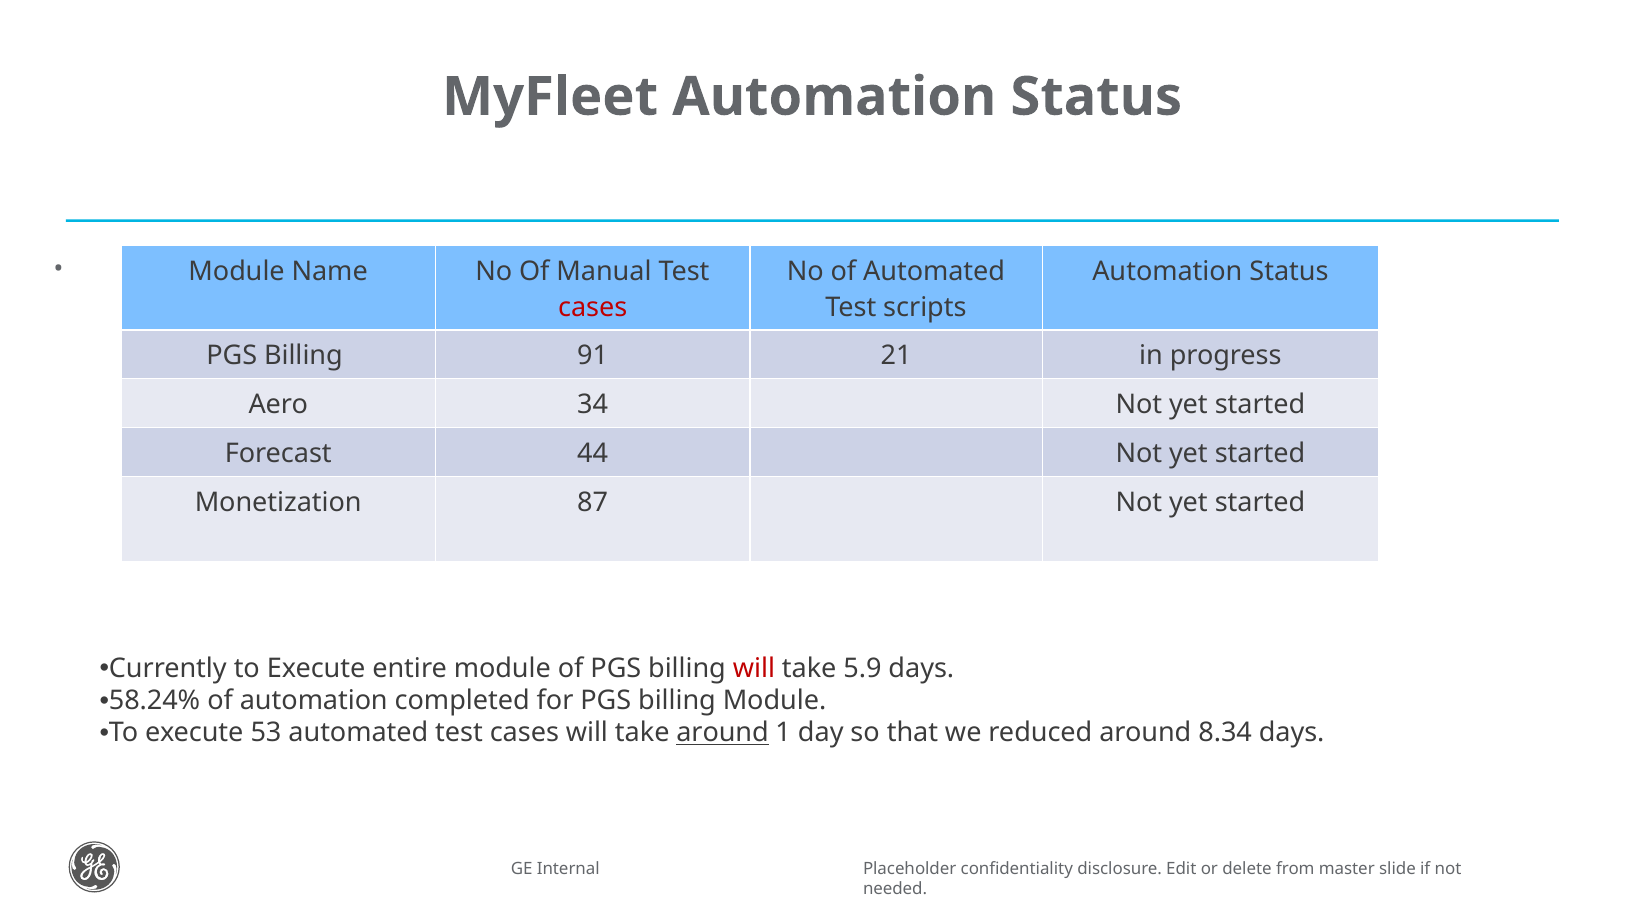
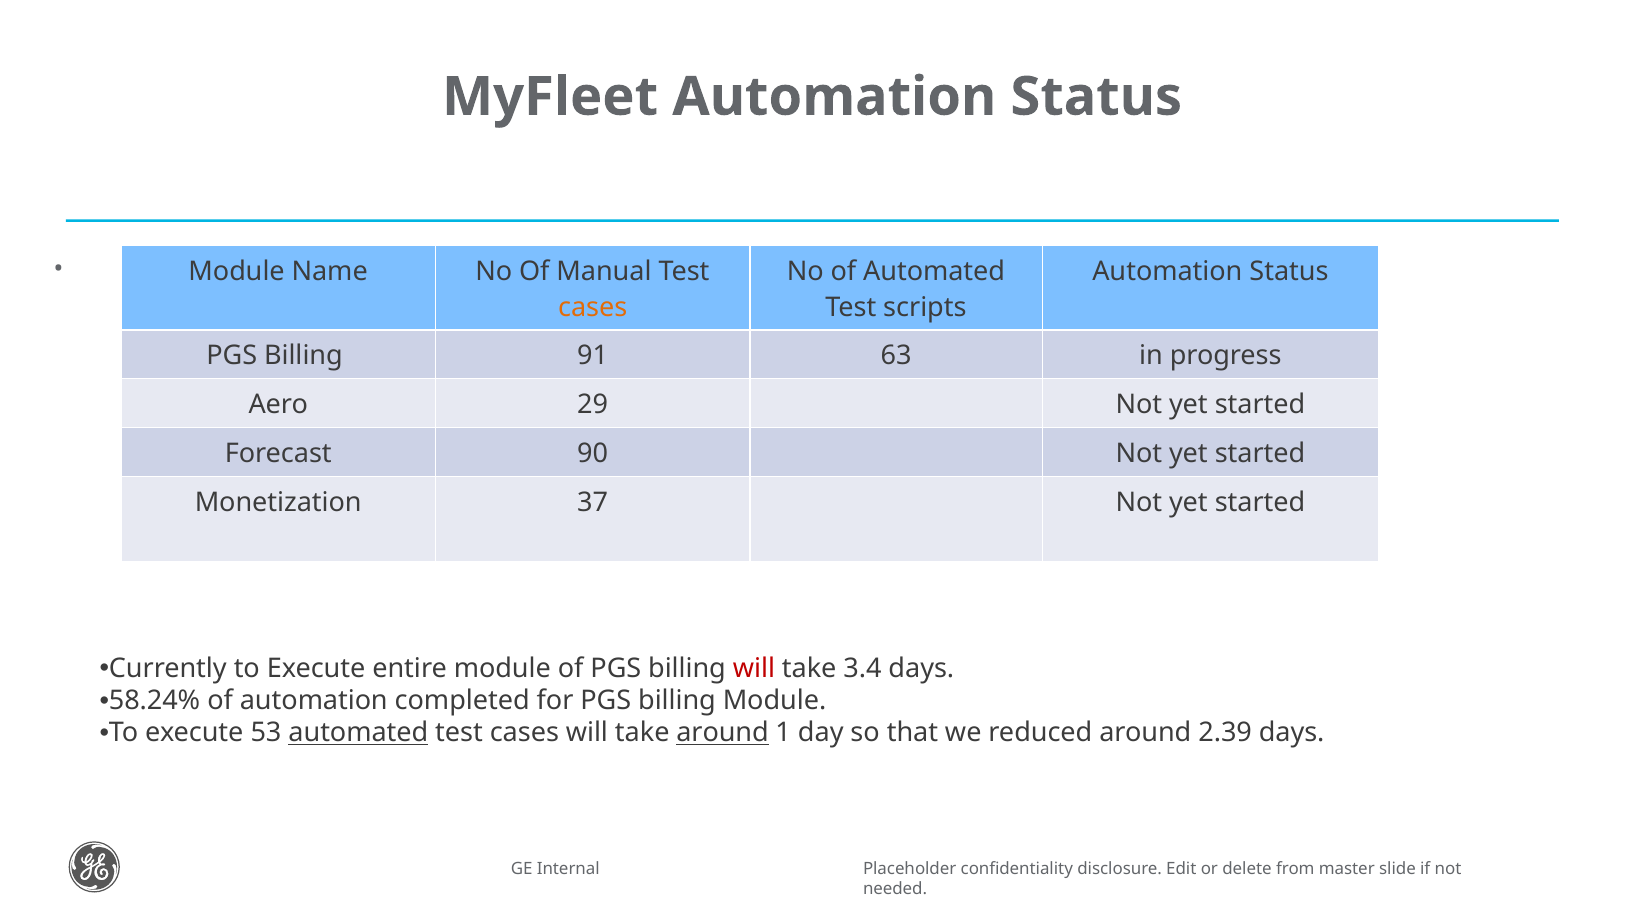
cases at (593, 307) colour: red -> orange
21: 21 -> 63
34: 34 -> 29
44: 44 -> 90
87: 87 -> 37
5.9: 5.9 -> 3.4
automated at (358, 733) underline: none -> present
8.34: 8.34 -> 2.39
